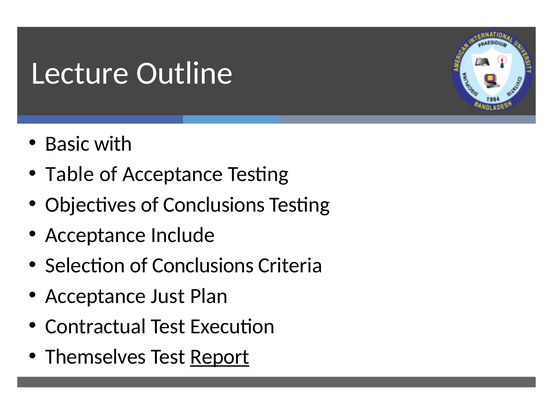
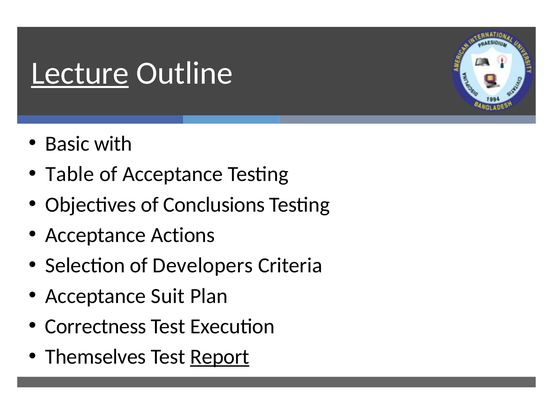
Lecture underline: none -> present
Include: Include -> Actions
Selection of Conclusions: Conclusions -> Developers
Just: Just -> Suit
Contractual: Contractual -> Correctness
